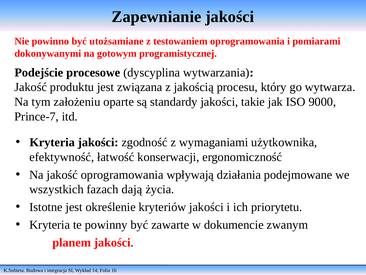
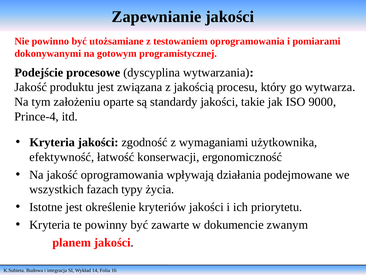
Prince-7: Prince-7 -> Prince-4
dają: dają -> typy
